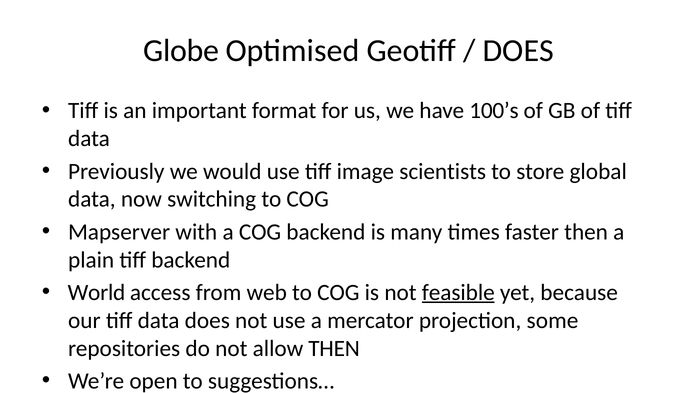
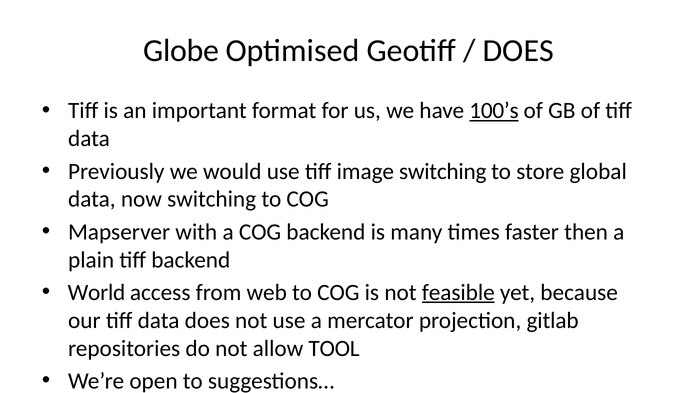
100’s underline: none -> present
image scientists: scientists -> switching
some: some -> gitlab
allow THEN: THEN -> TOOL
